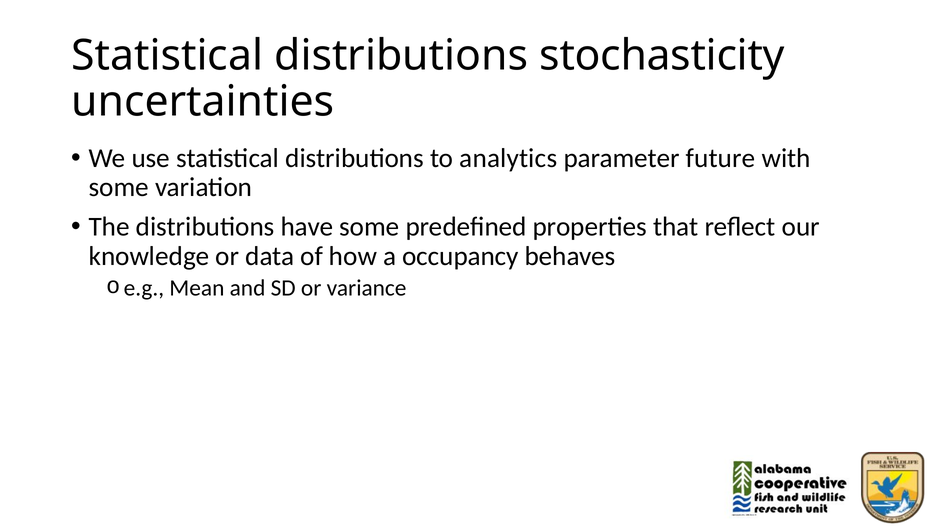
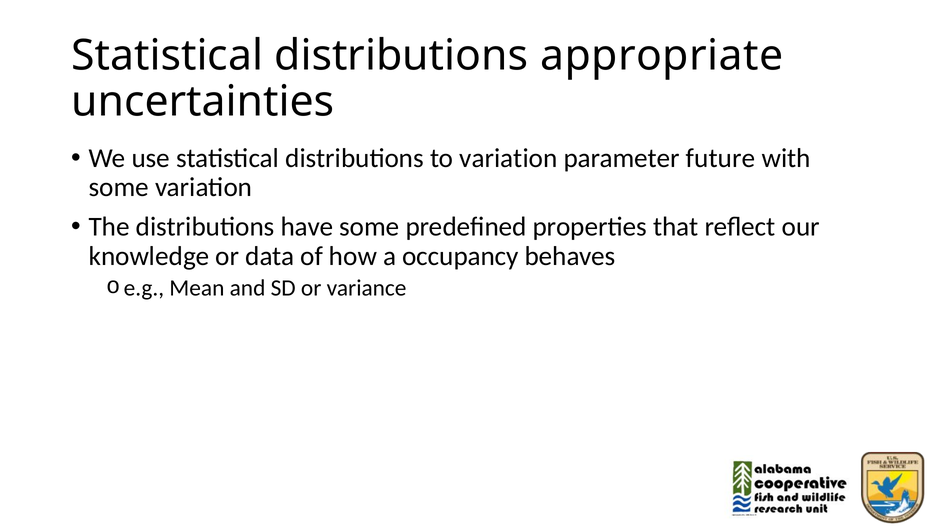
stochasticity: stochasticity -> appropriate
to analytics: analytics -> variation
